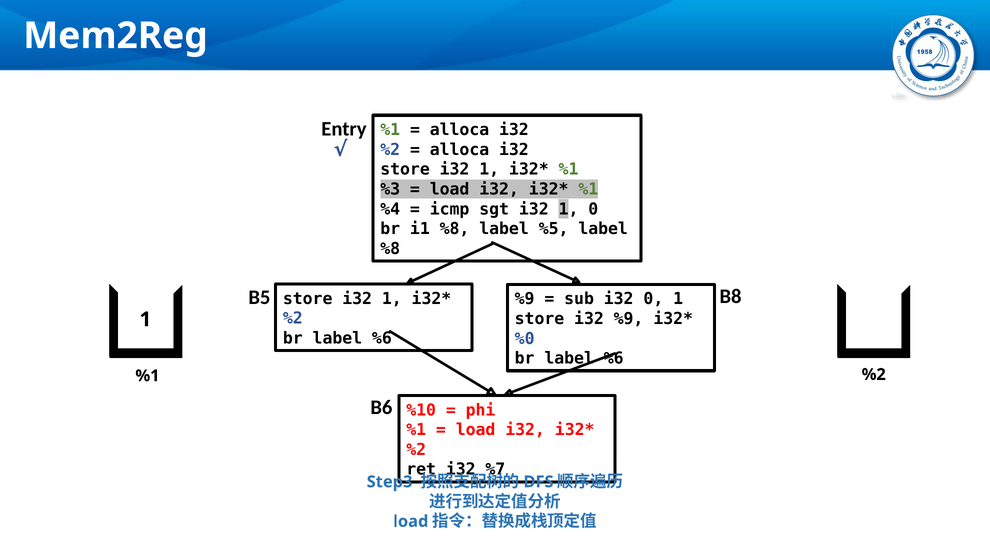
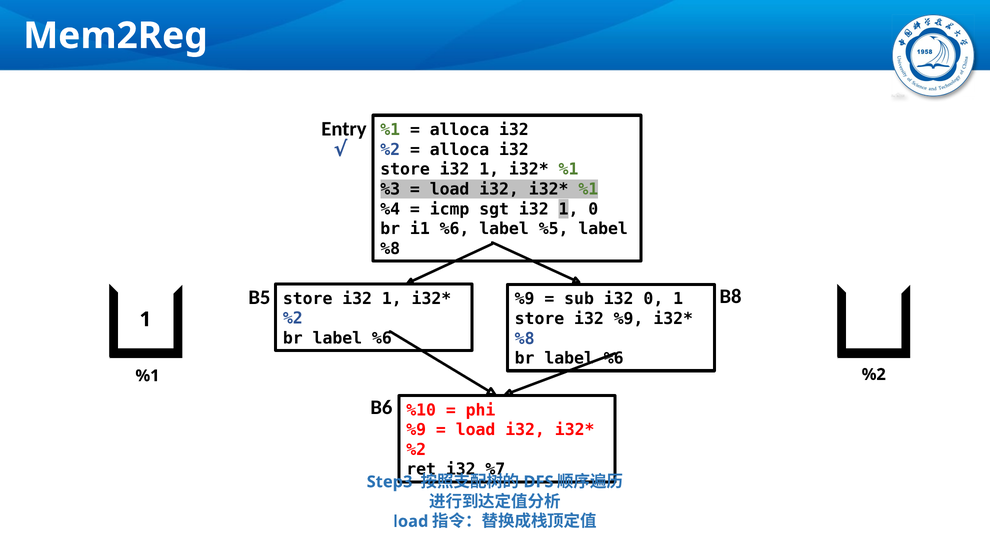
i1 %8: %8 -> %6
%0 at (525, 339): %0 -> %8
%1 at (416, 430): %1 -> %9
